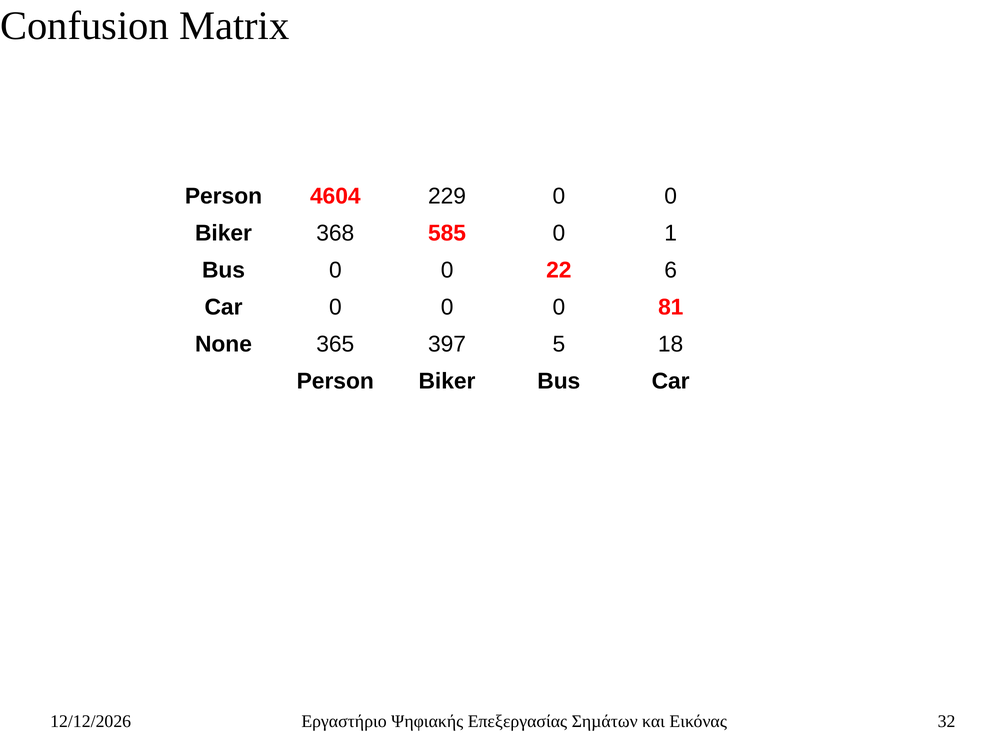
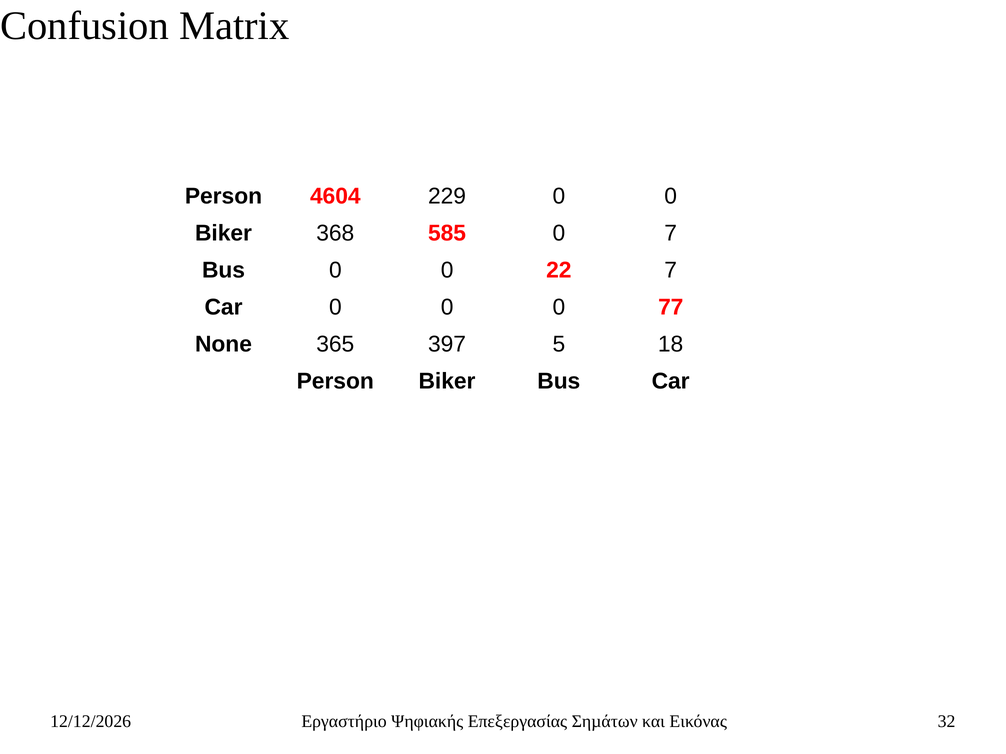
0 1: 1 -> 7
22 6: 6 -> 7
81: 81 -> 77
